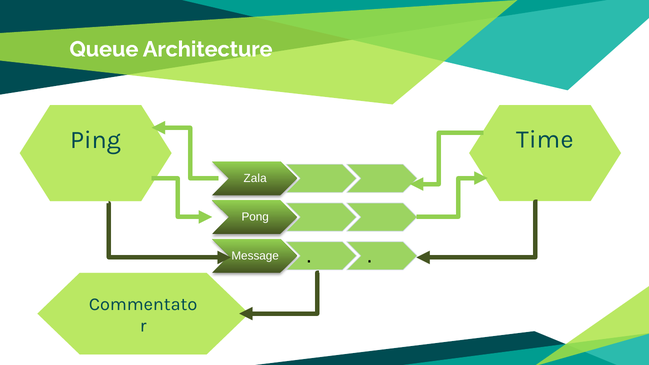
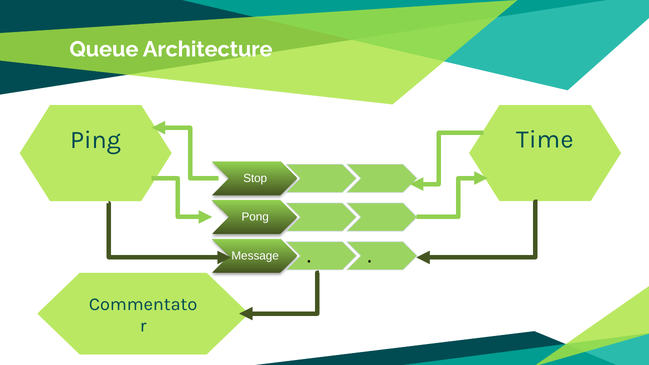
Zala: Zala -> Stop
